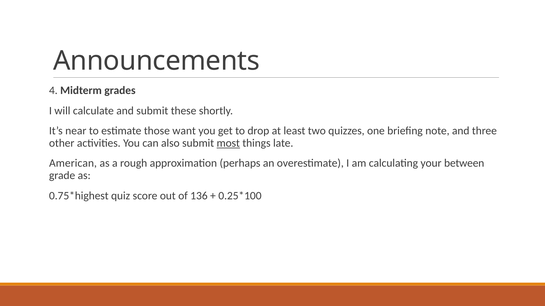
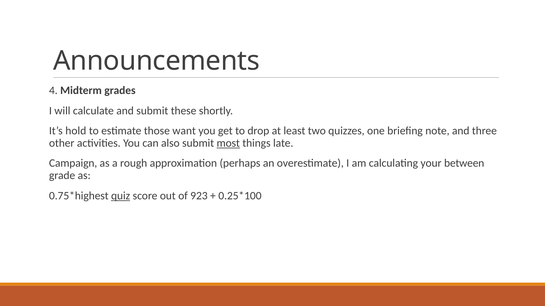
near: near -> hold
American: American -> Campaign
quiz underline: none -> present
136: 136 -> 923
